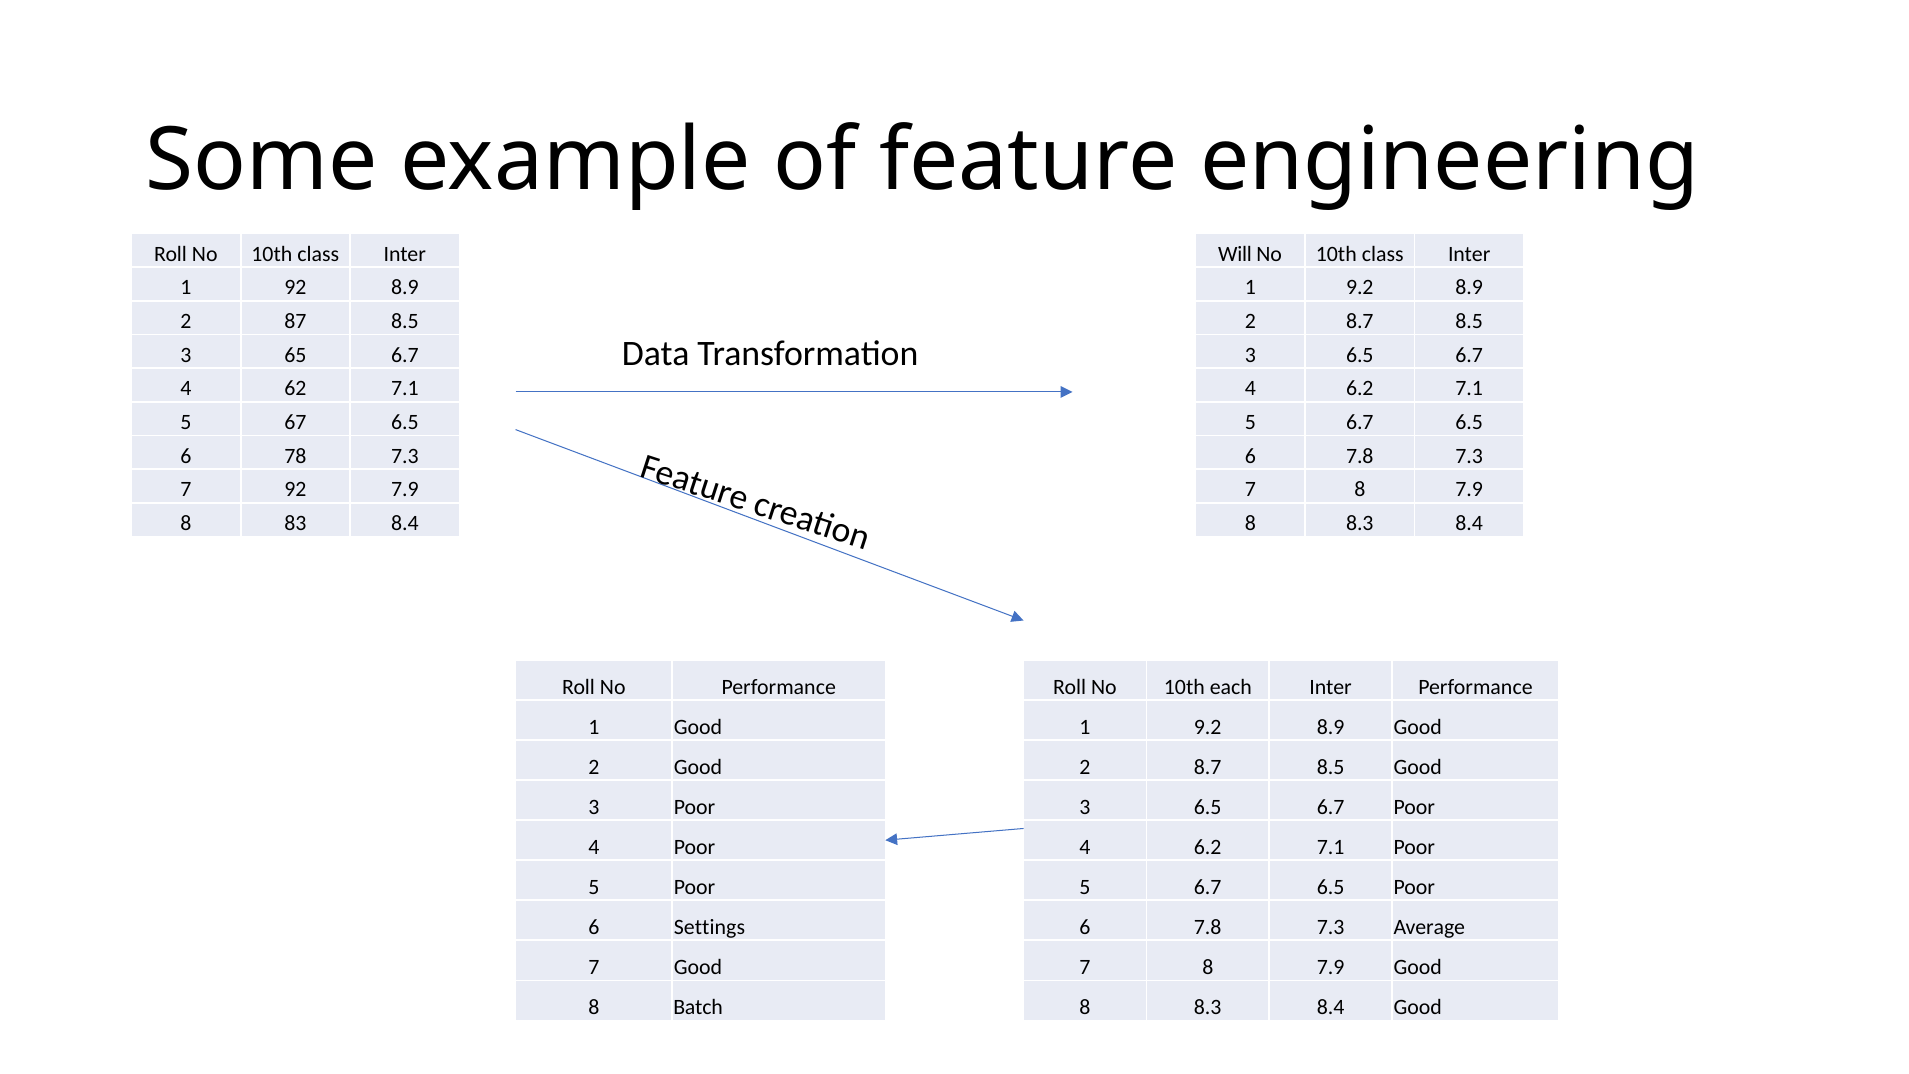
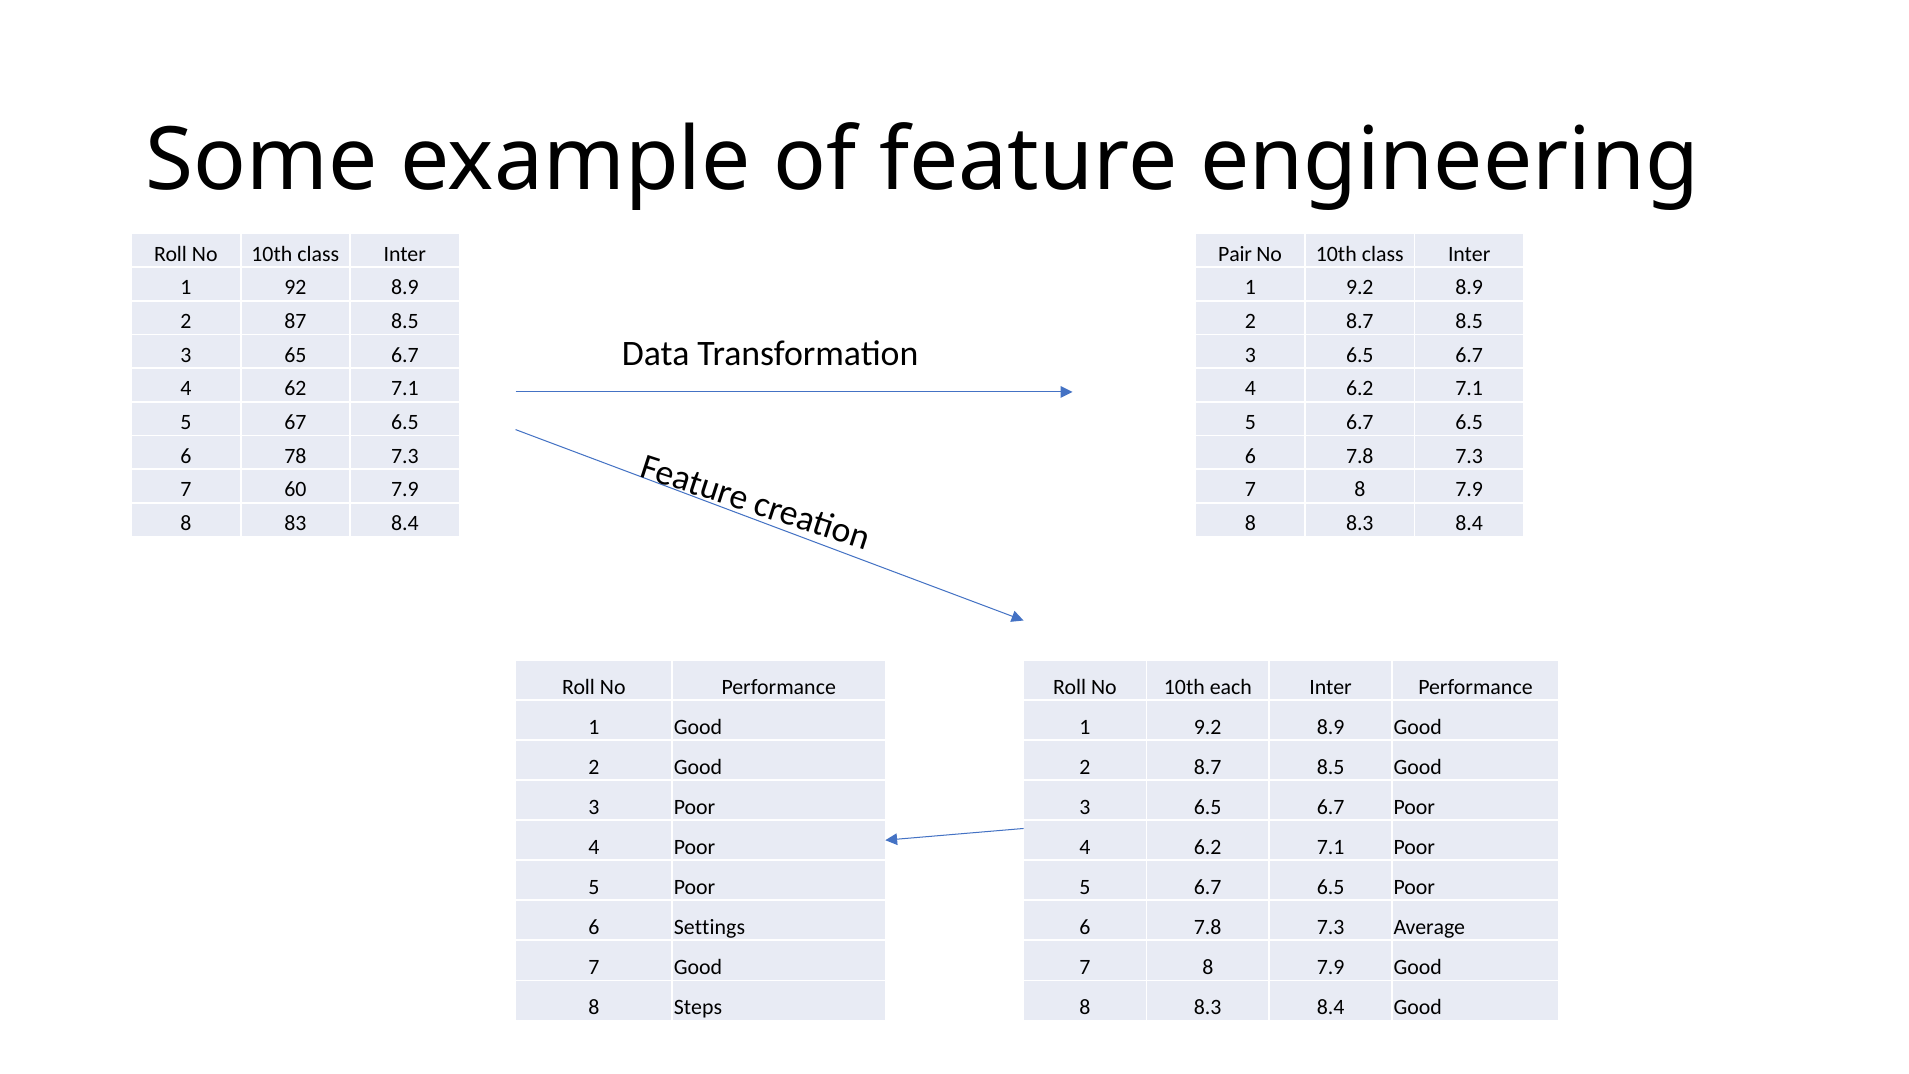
Will: Will -> Pair
7 92: 92 -> 60
Batch: Batch -> Steps
